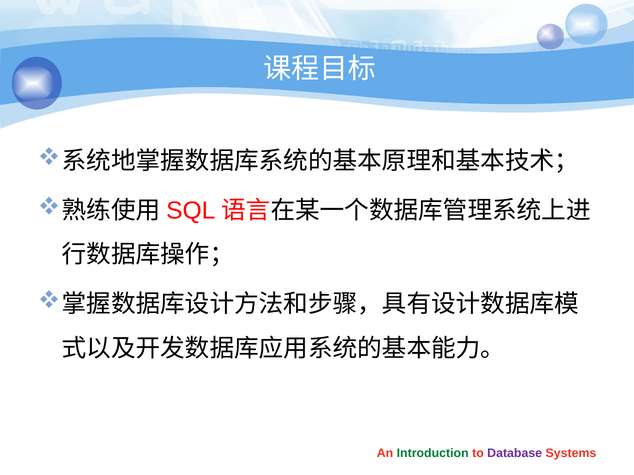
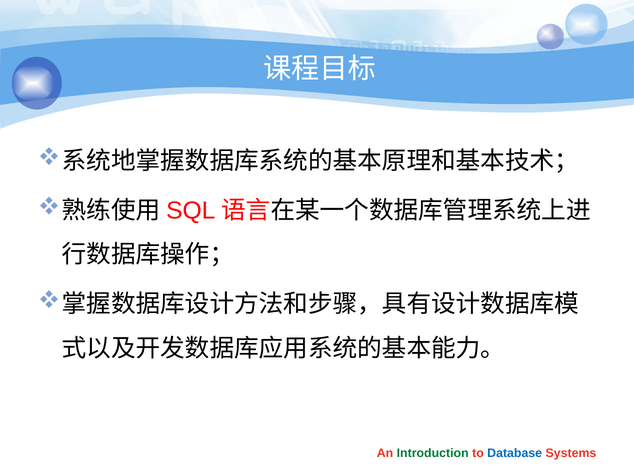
Database colour: purple -> blue
